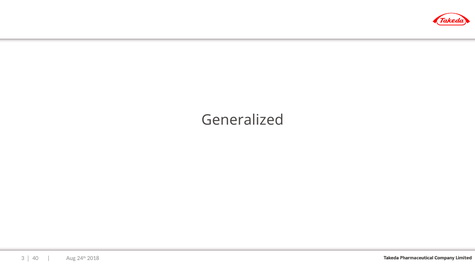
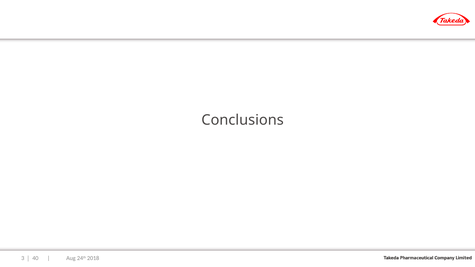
Generalized: Generalized -> Conclusions
